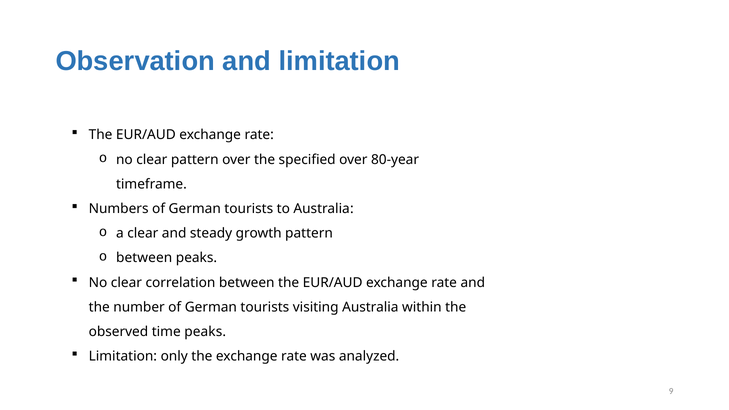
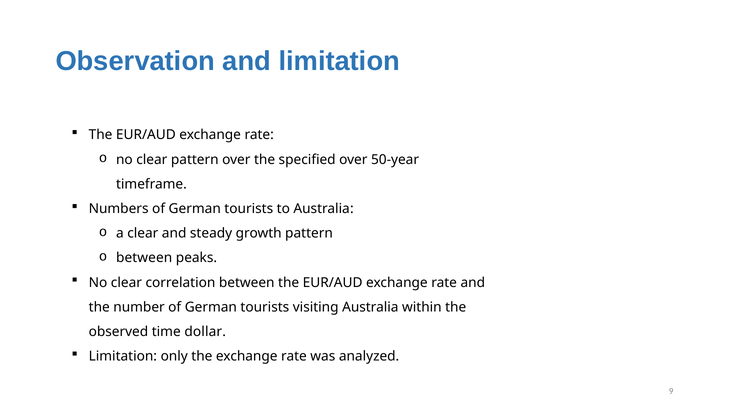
80-year: 80-year -> 50-year
time peaks: peaks -> dollar
